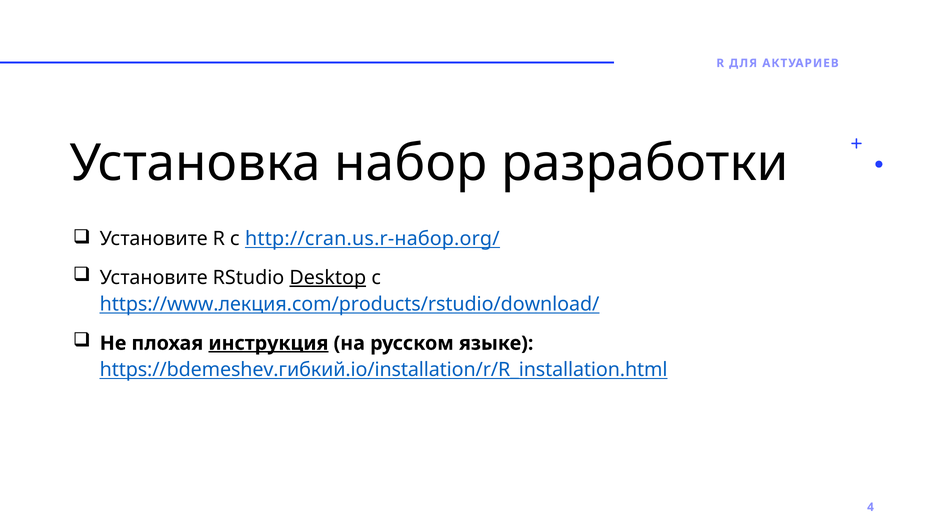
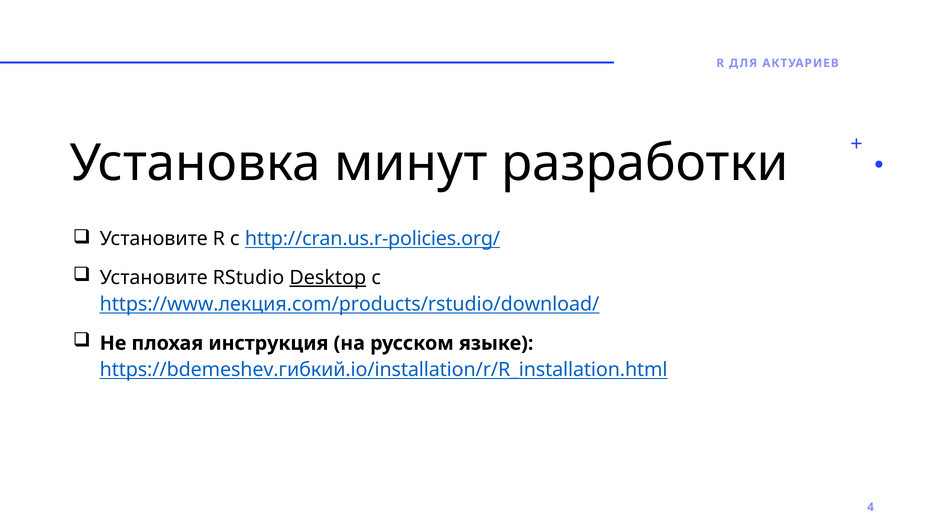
набор: набор -> минут
http://cran.us.r-набор.org/: http://cran.us.r-набор.org/ -> http://cran.us.r-policies.org/
инструкция underline: present -> none
